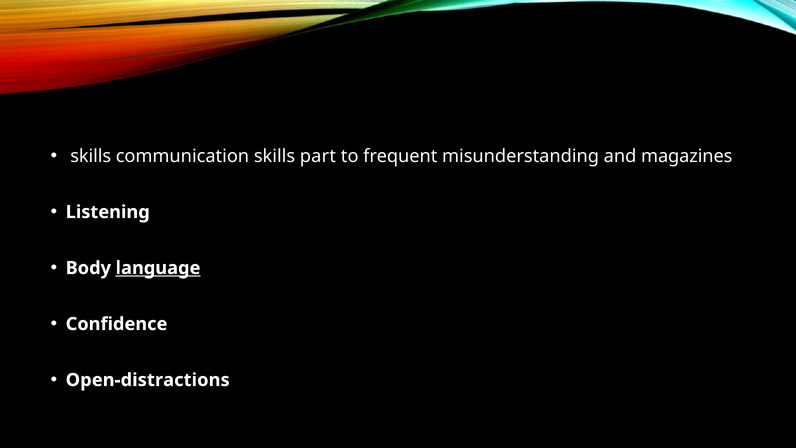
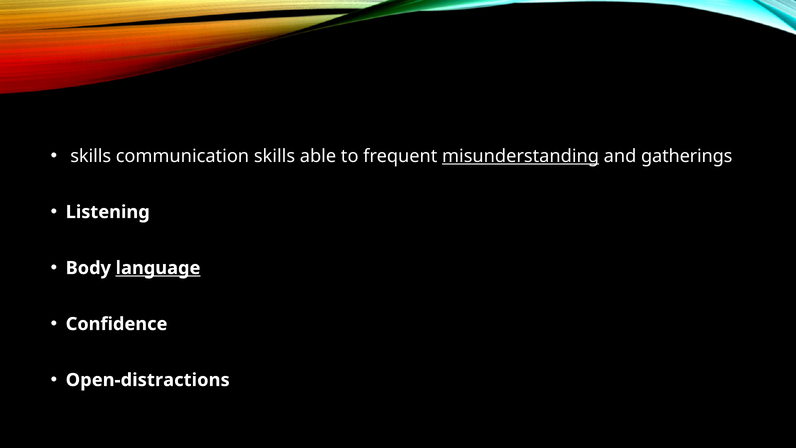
part: part -> able
misunderstanding underline: none -> present
magazines: magazines -> gatherings
